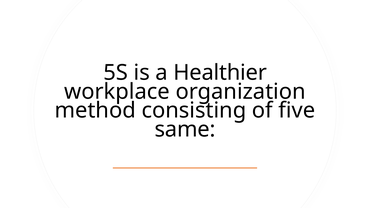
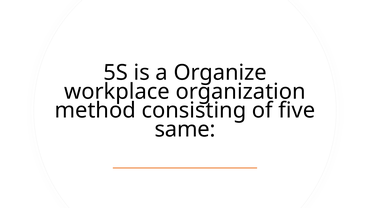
Healthier: Healthier -> Organize
